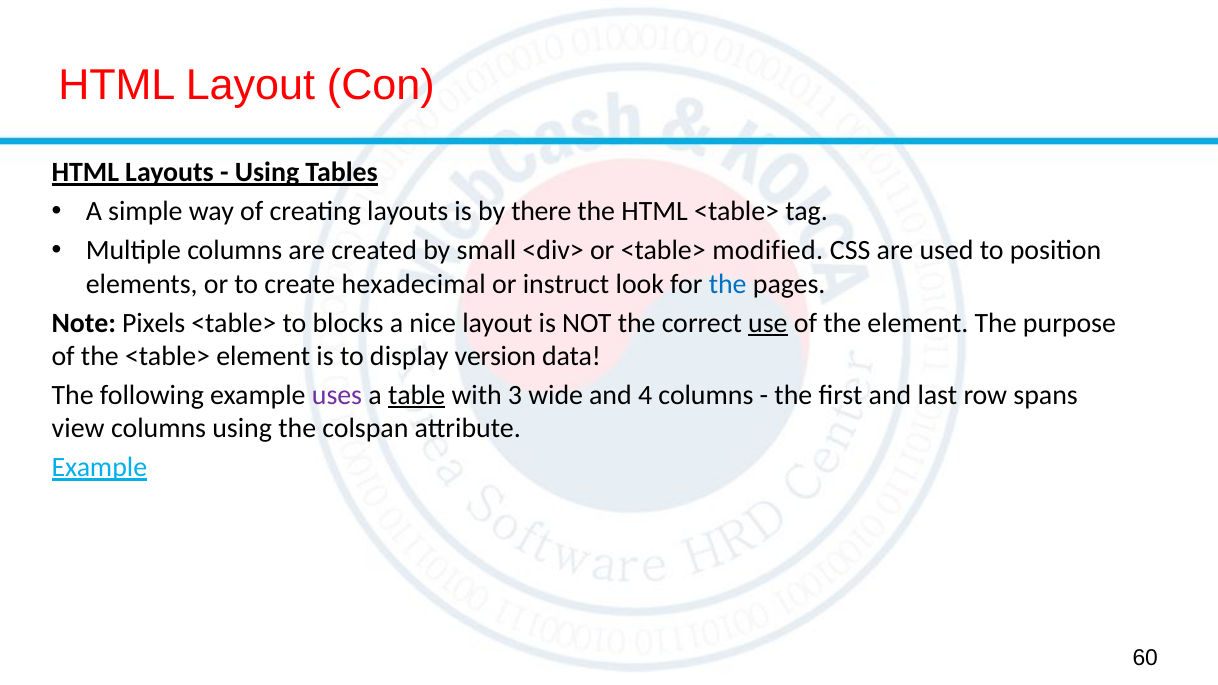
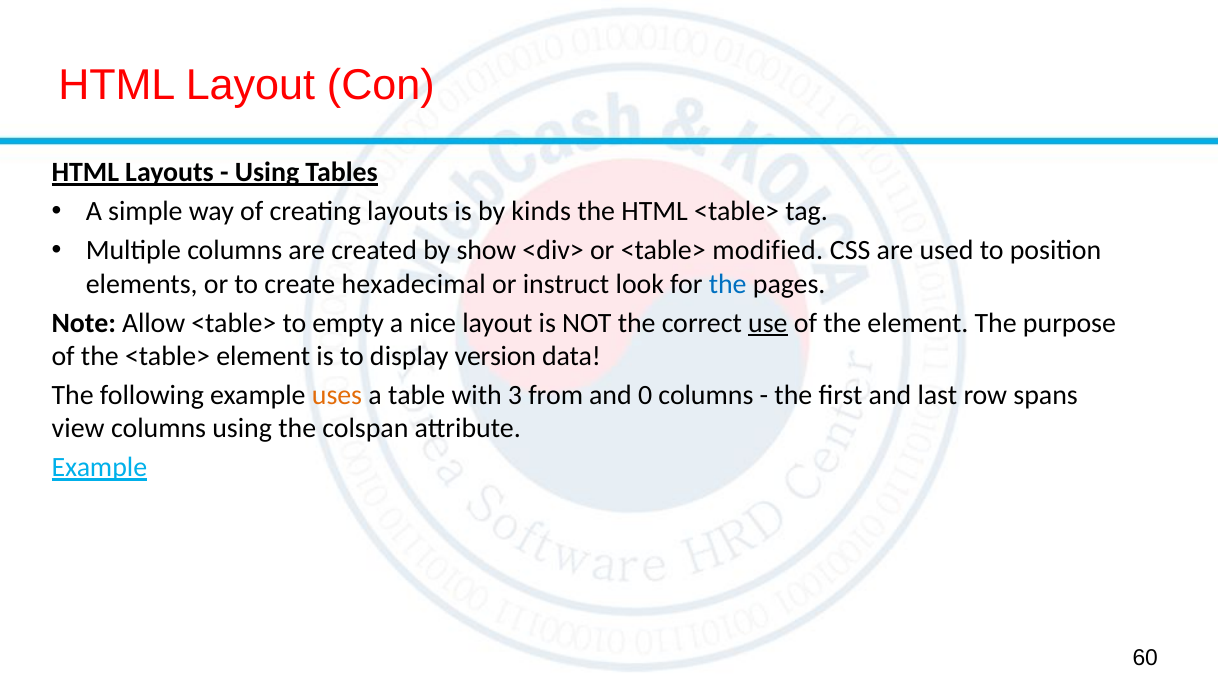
there: there -> kinds
small: small -> show
Pixels: Pixels -> Allow
blocks: blocks -> empty
uses colour: purple -> orange
table underline: present -> none
wide: wide -> from
4: 4 -> 0
